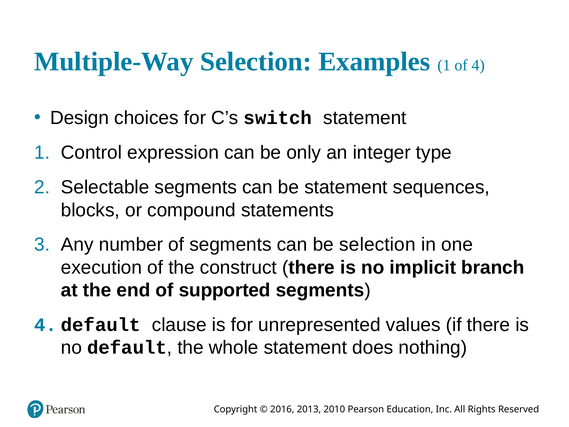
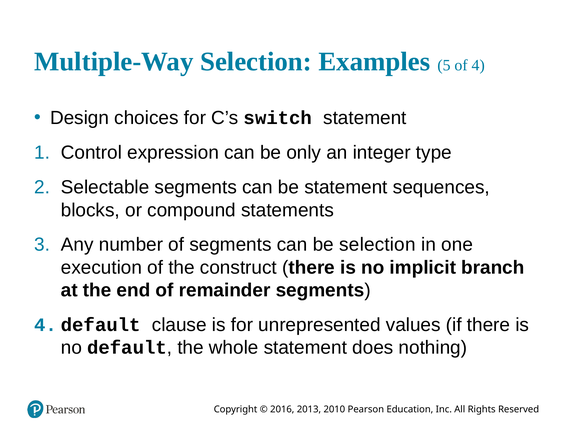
Examples 1: 1 -> 5
supported: supported -> remainder
